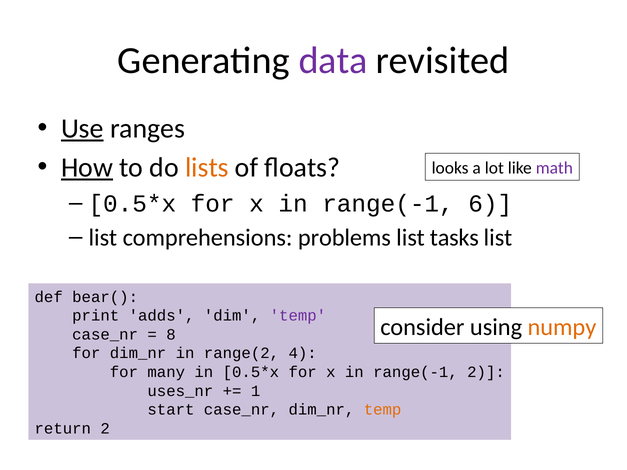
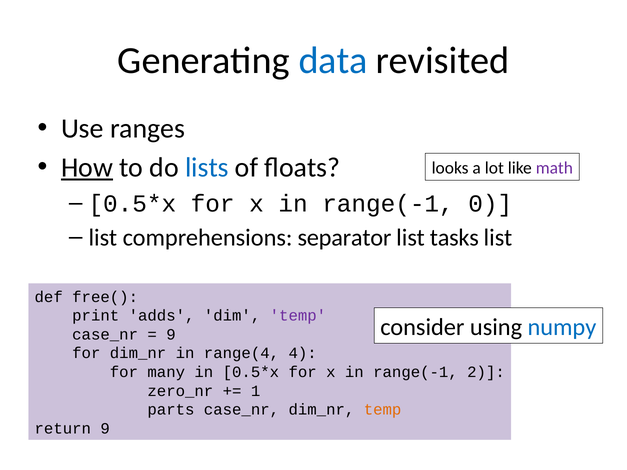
data colour: purple -> blue
Use underline: present -> none
lists colour: orange -> blue
6: 6 -> 0
problems: problems -> separator
bear(: bear( -> free(
numpy colour: orange -> blue
8 at (171, 335): 8 -> 9
range(2: range(2 -> range(4
uses_nr: uses_nr -> zero_nr
start: start -> parts
return 2: 2 -> 9
